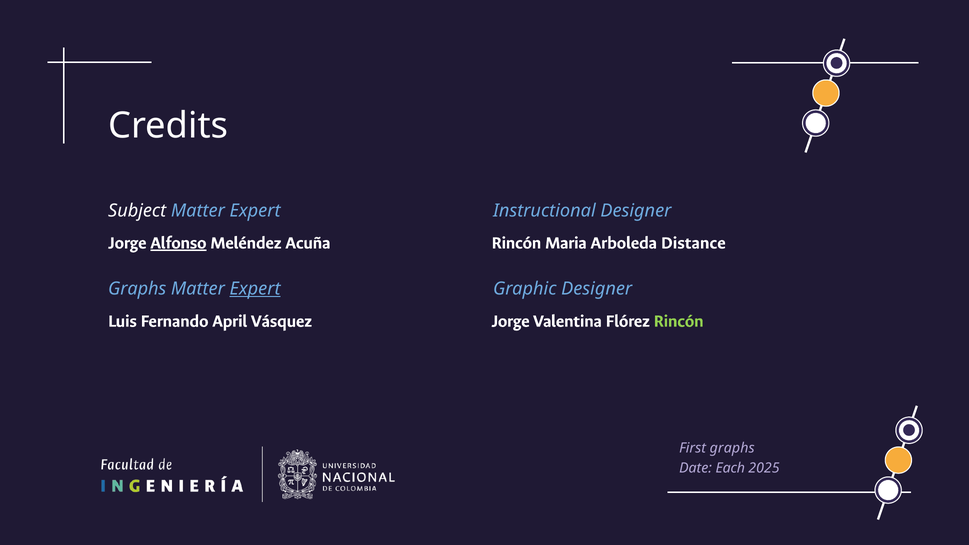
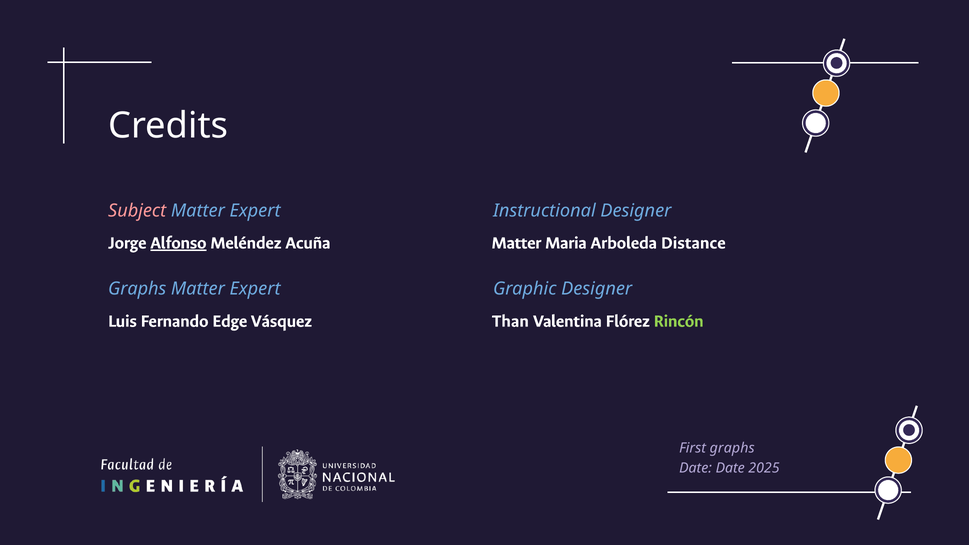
Subject colour: white -> pink
Rincón at (516, 242): Rincón -> Matter
Expert at (255, 289) underline: present -> none
April: April -> Edge
Jorge at (511, 321): Jorge -> Than
Date Each: Each -> Date
